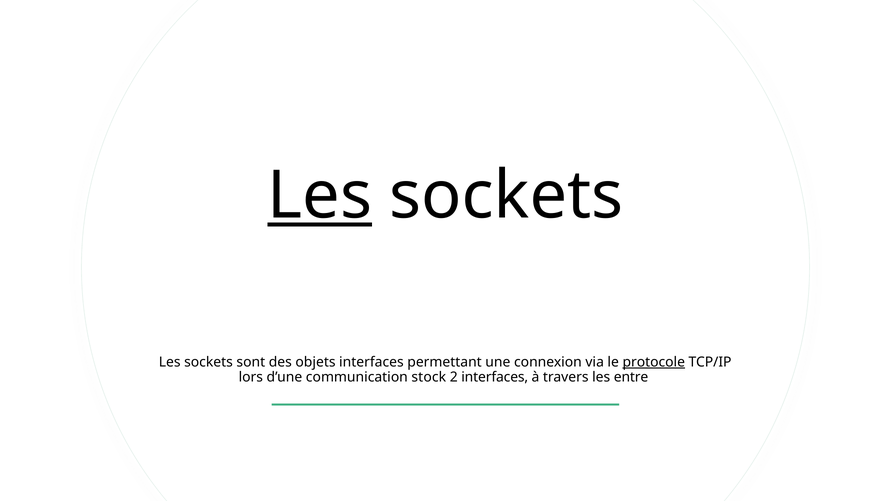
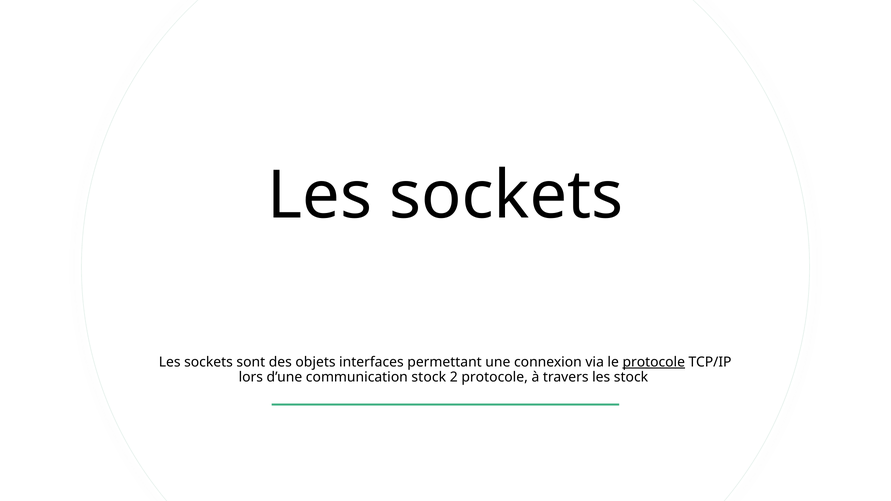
Les at (320, 196) underline: present -> none
2 interfaces: interfaces -> protocole
les entre: entre -> stock
